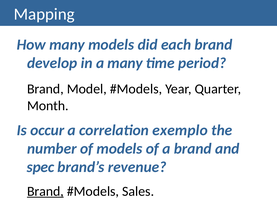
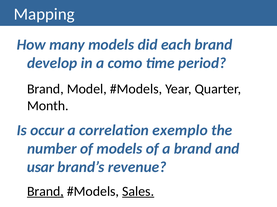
a many: many -> como
spec: spec -> usar
Sales underline: none -> present
